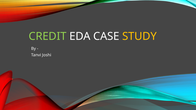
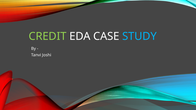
STUDY colour: yellow -> light blue
